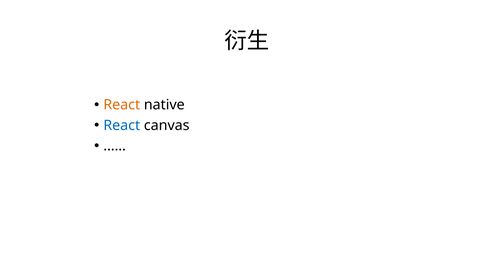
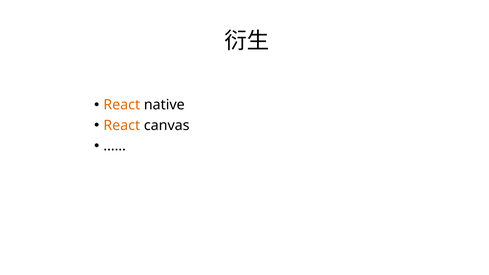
React at (122, 125) colour: blue -> orange
